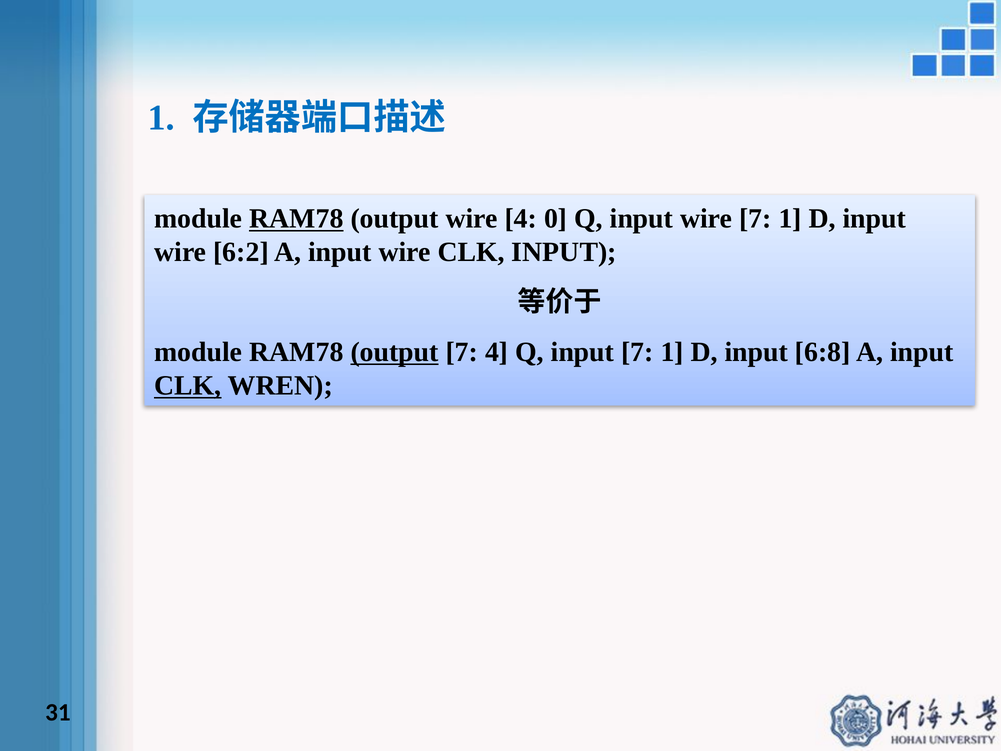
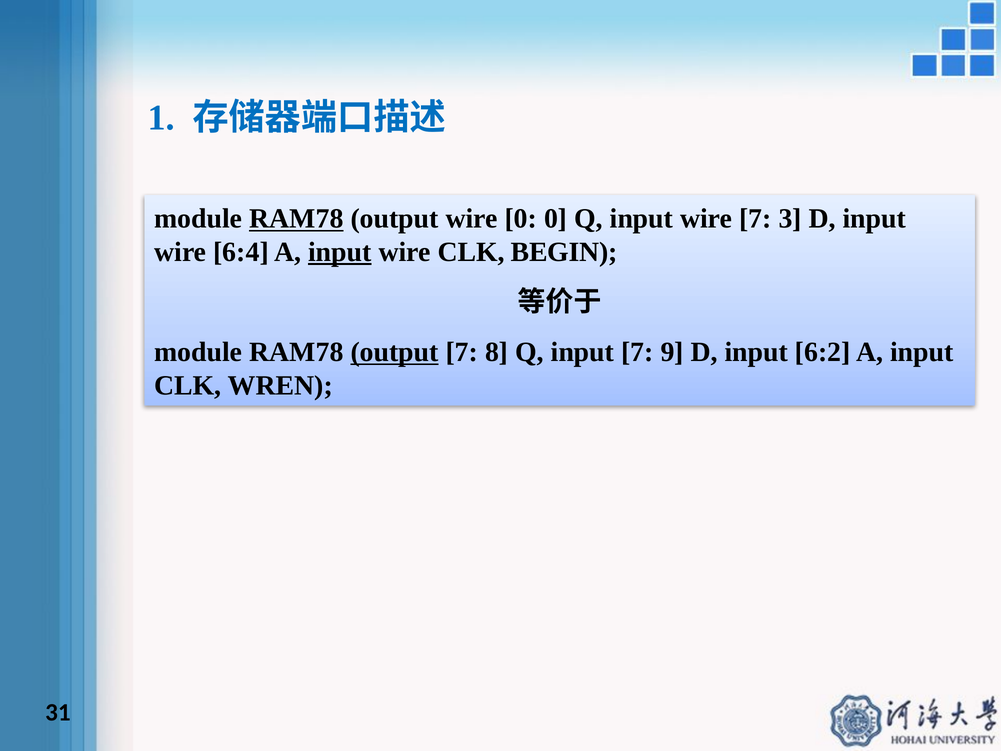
wire 4: 4 -> 0
wire 7 1: 1 -> 3
6:2: 6:2 -> 6:4
input at (340, 252) underline: none -> present
CLK INPUT: INPUT -> BEGIN
7 4: 4 -> 8
input 7 1: 1 -> 9
6:8: 6:8 -> 6:2
CLK at (188, 386) underline: present -> none
